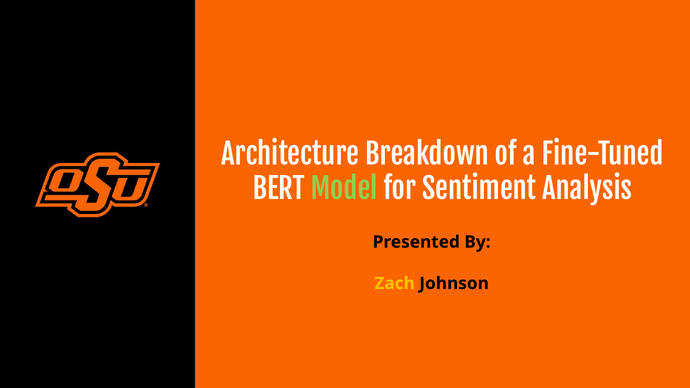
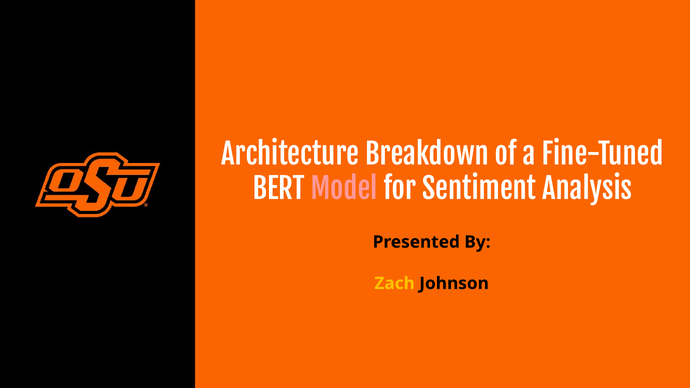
Model colour: light green -> pink
